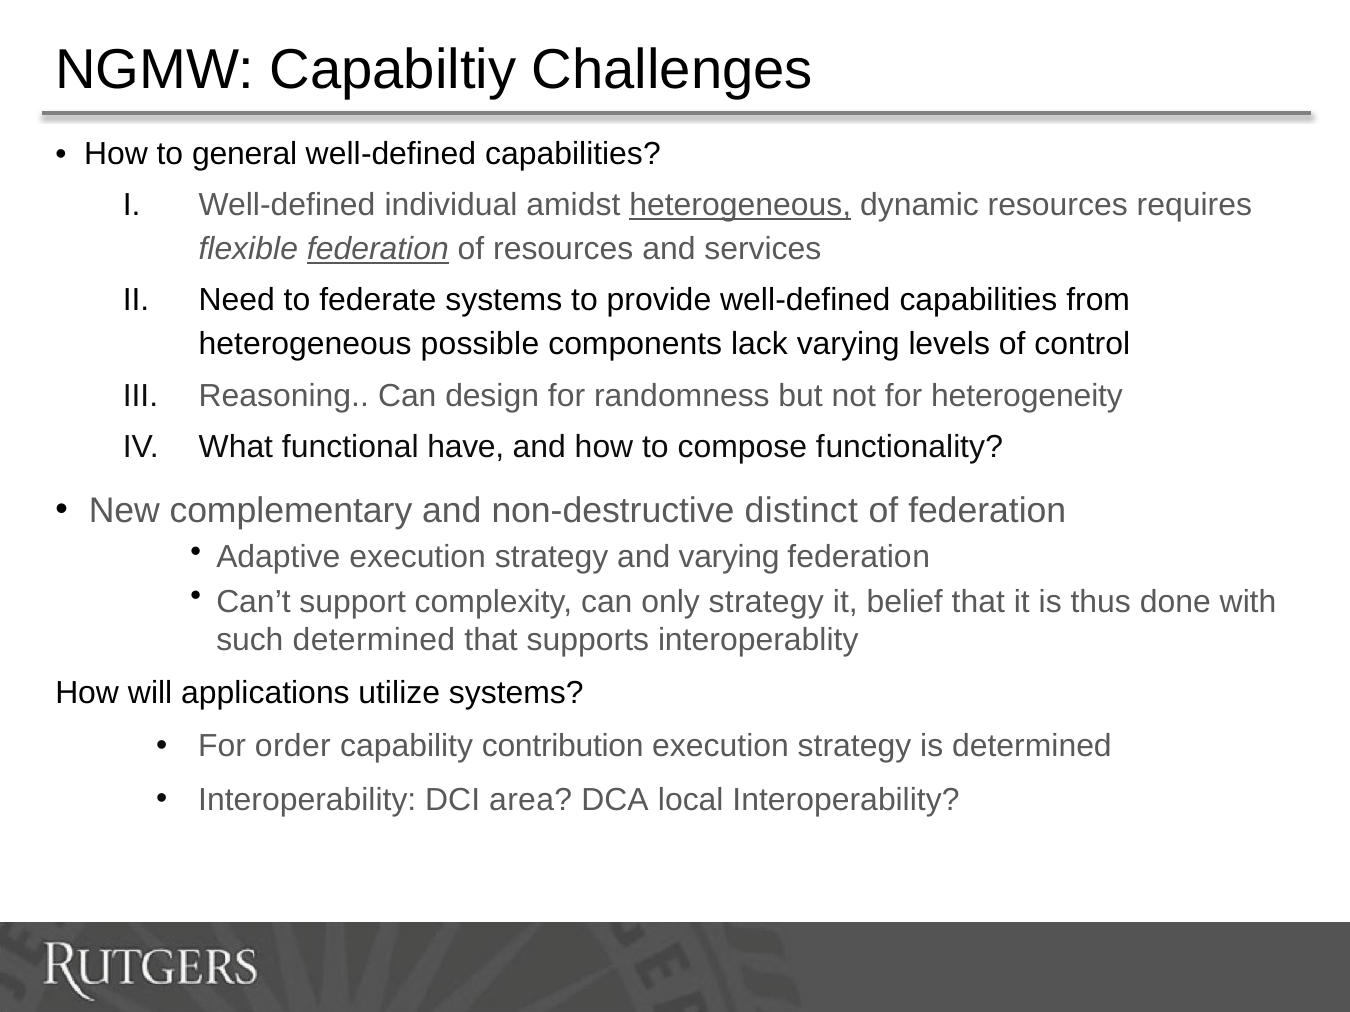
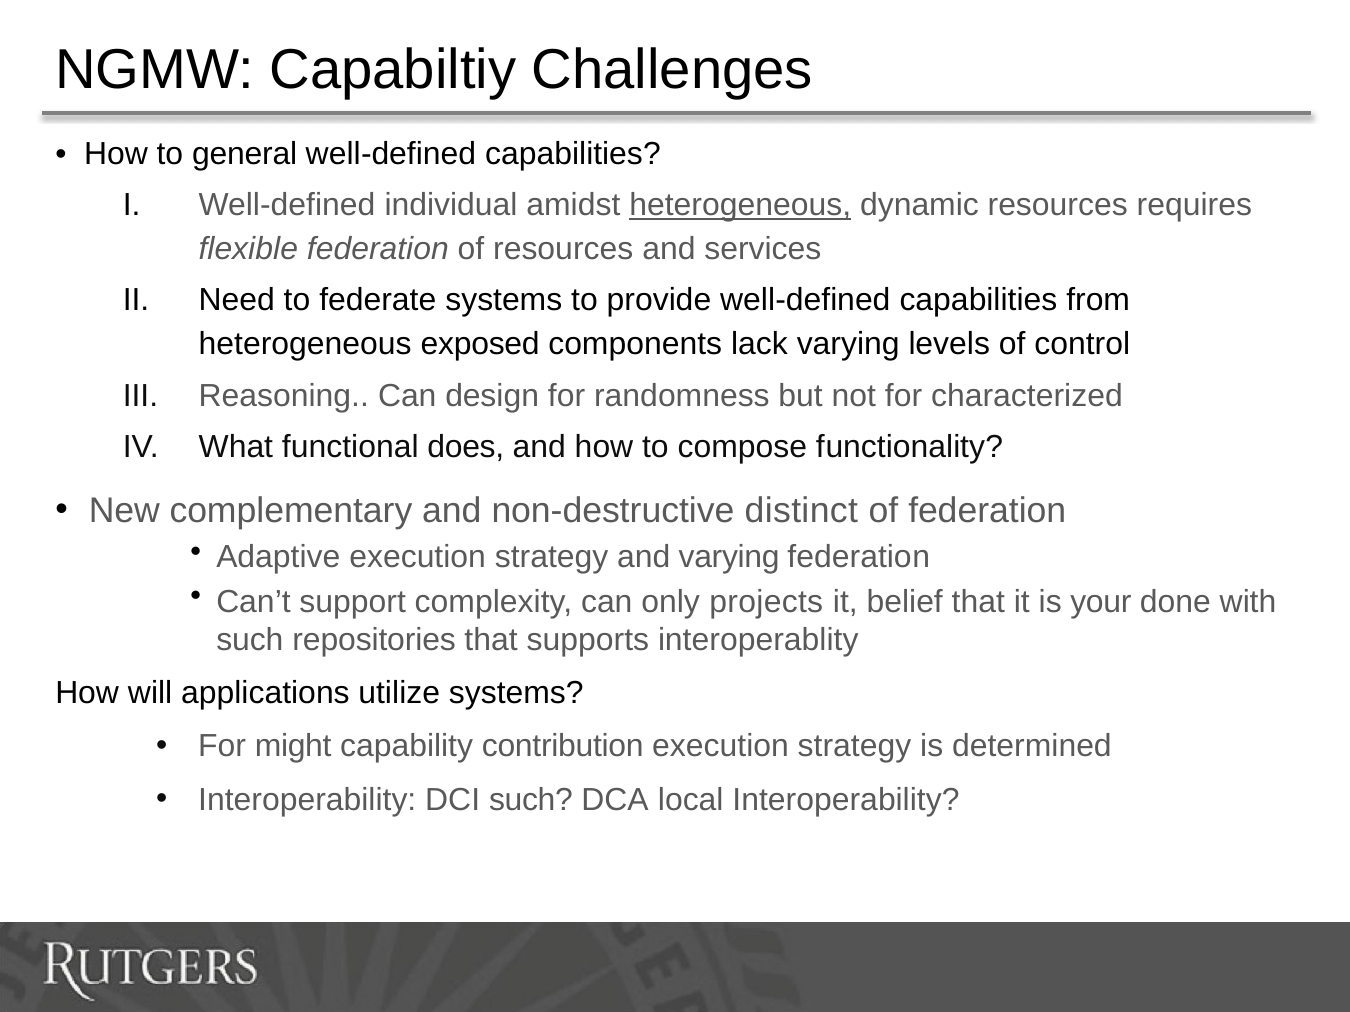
federation at (378, 249) underline: present -> none
possible: possible -> exposed
heterogeneity: heterogeneity -> characterized
have: have -> does
only strategy: strategy -> projects
thus: thus -> your
such determined: determined -> repositories
order: order -> might
DCI area: area -> such
